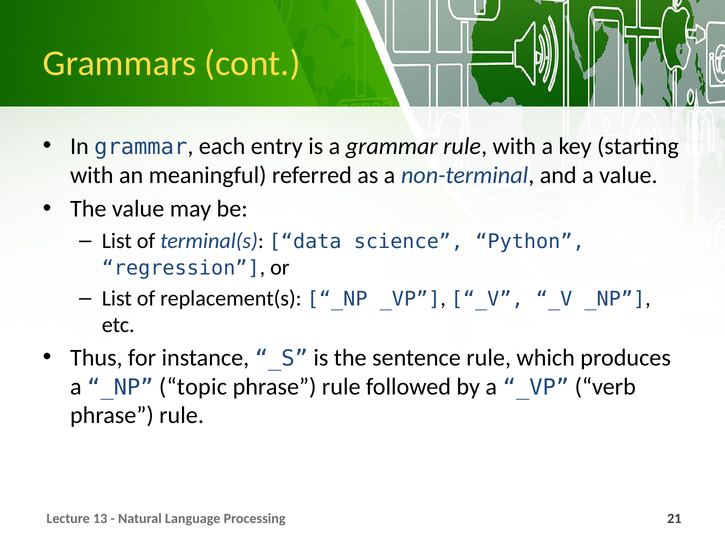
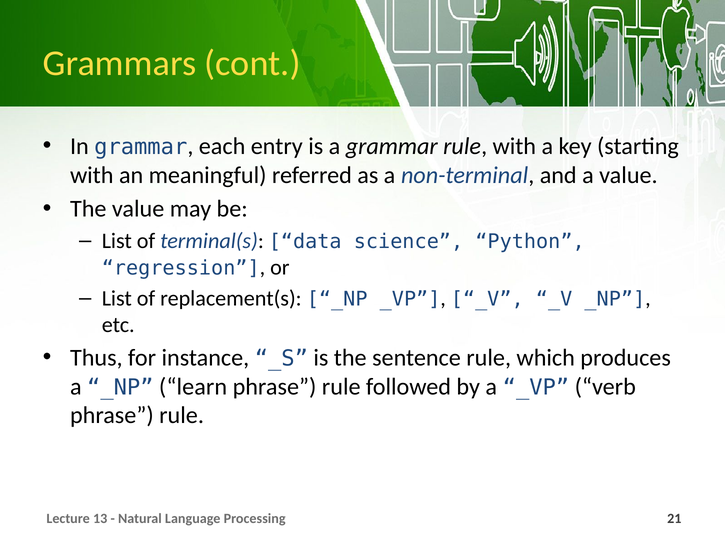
topic: topic -> learn
